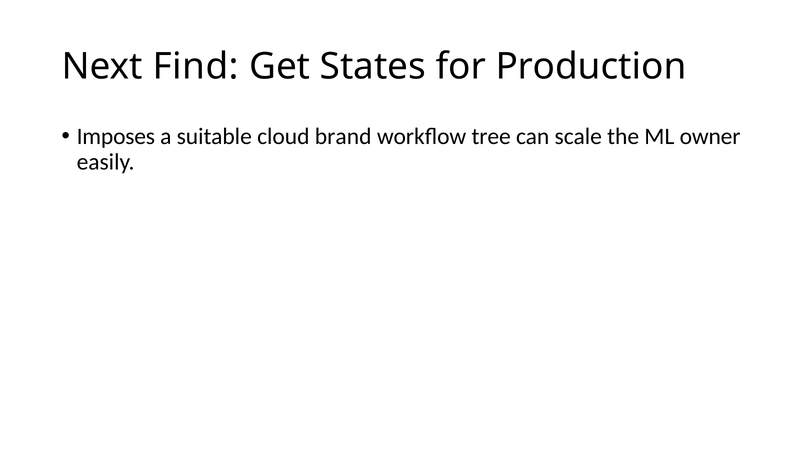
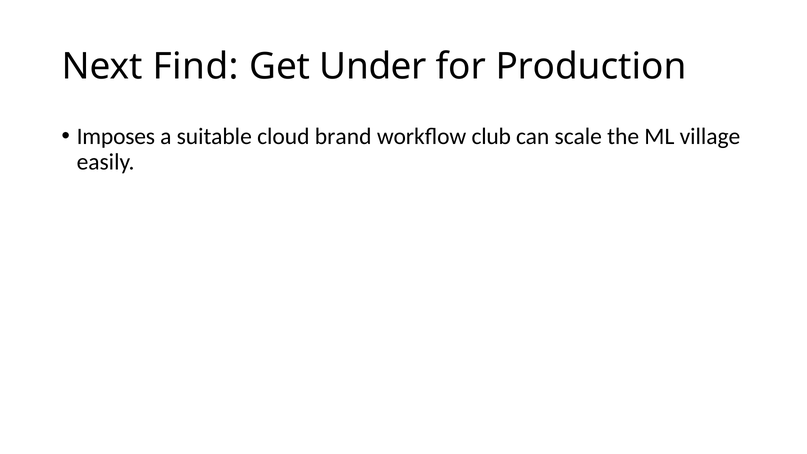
States: States -> Under
tree: tree -> club
owner: owner -> village
